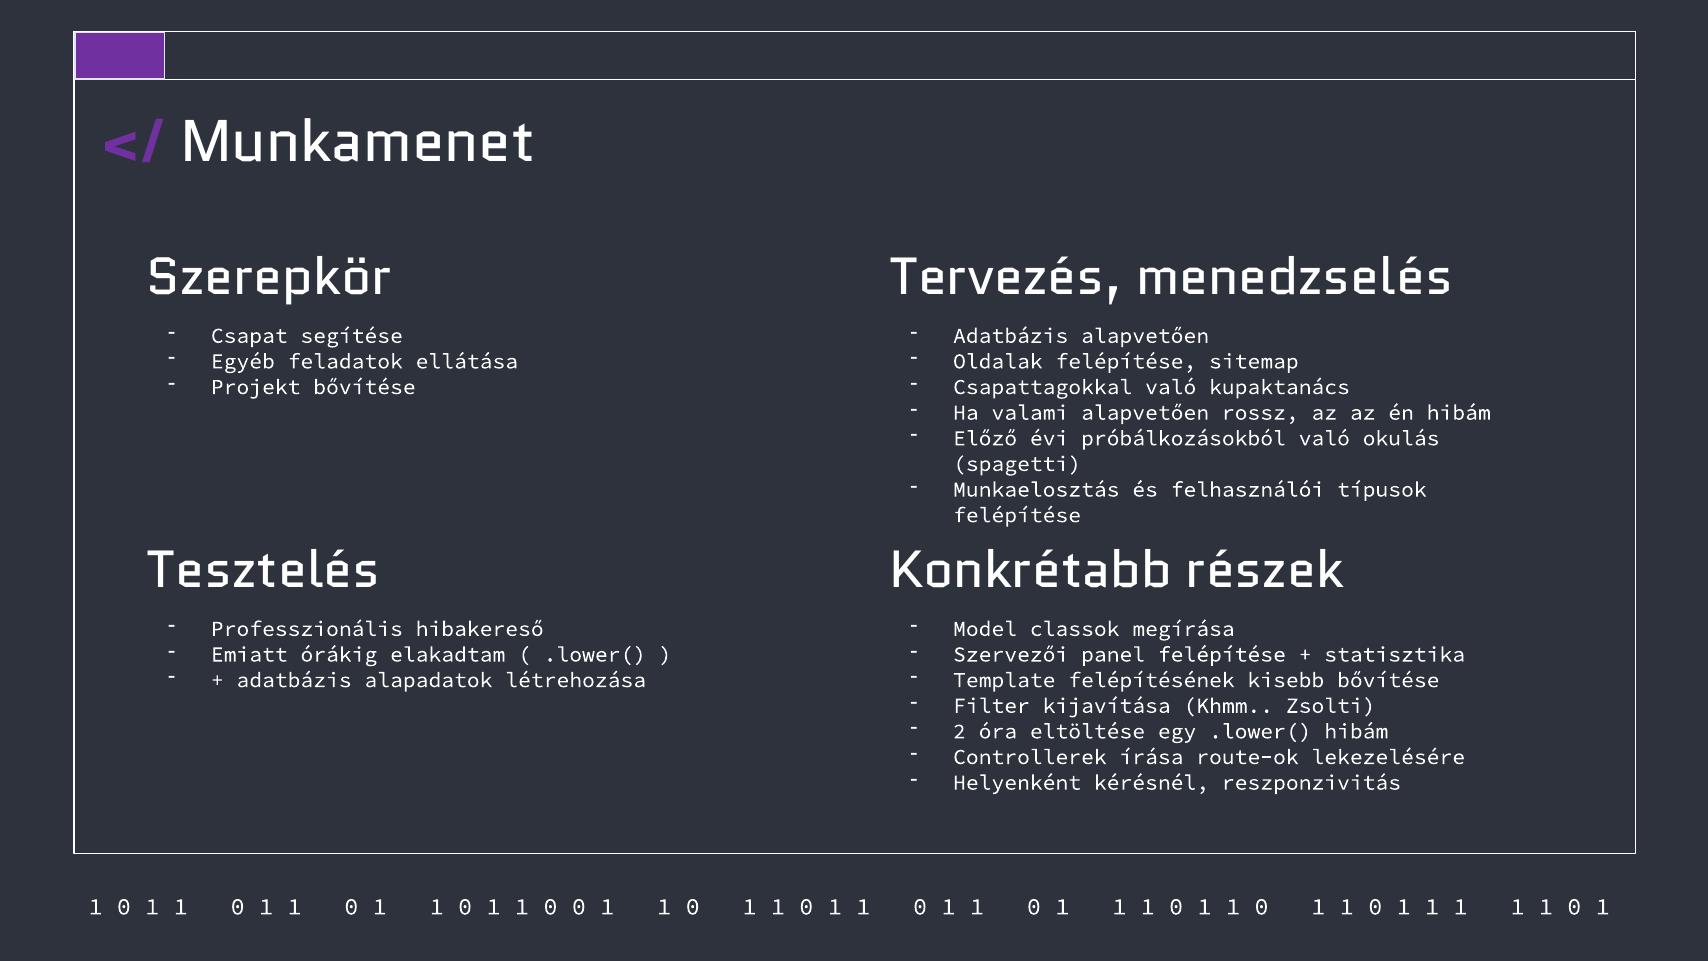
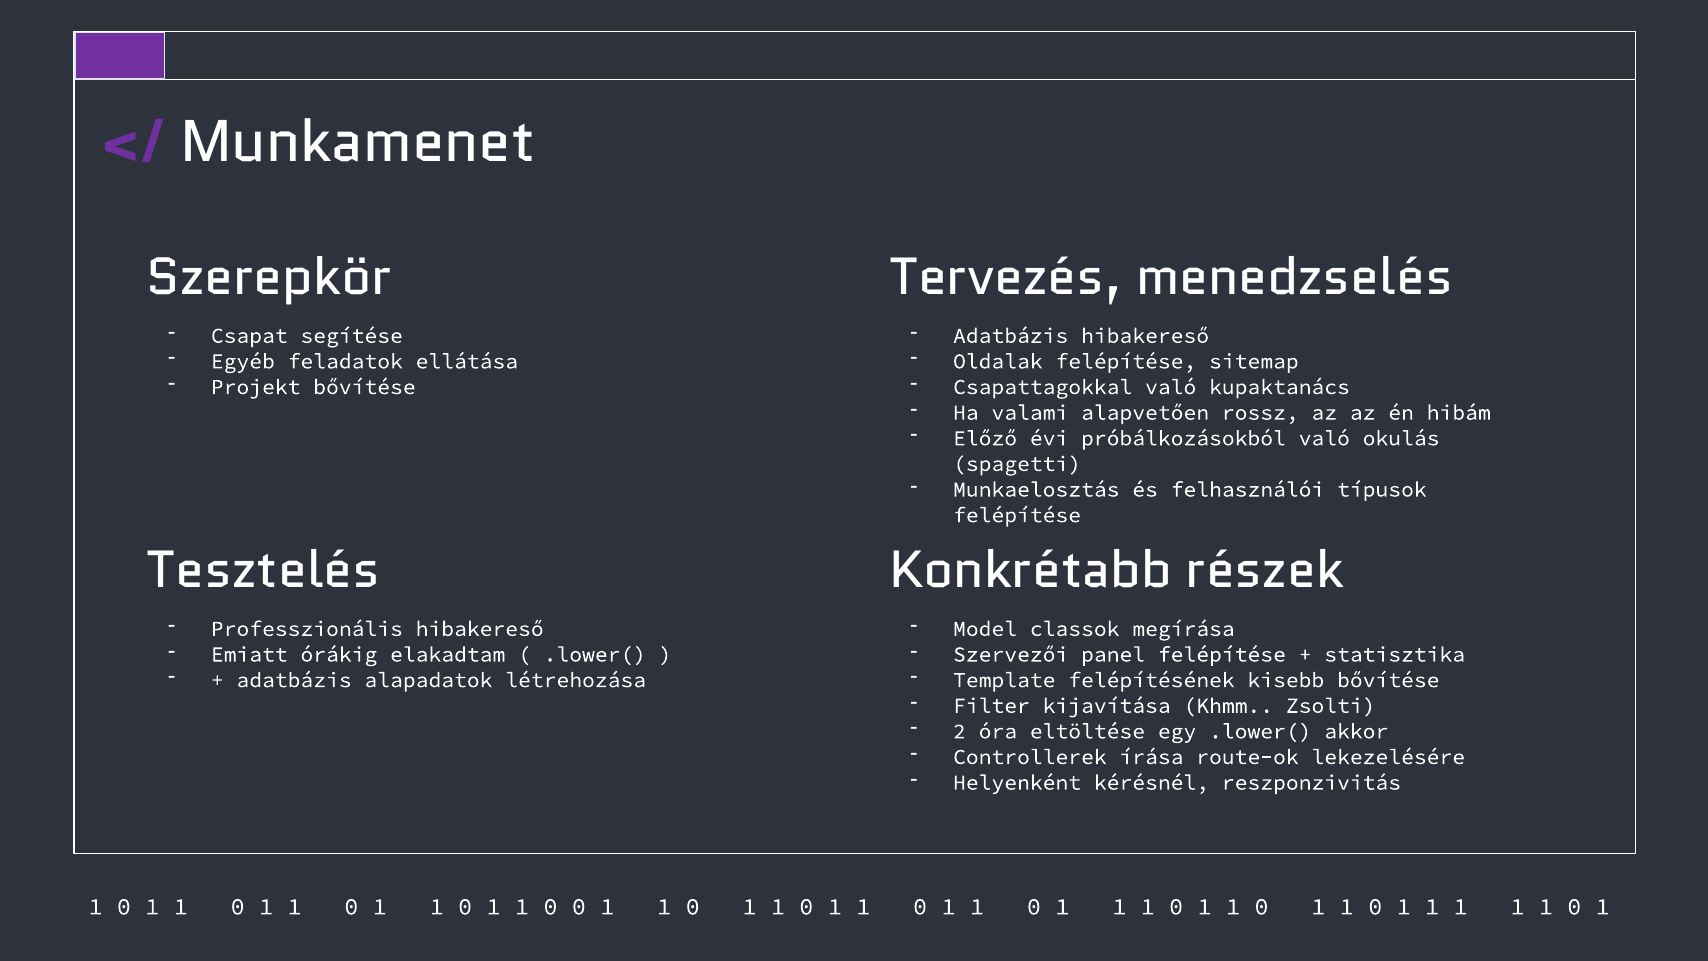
Adatbázis alapvetően: alapvetően -> hibakereső
.lower( hibám: hibám -> akkor
